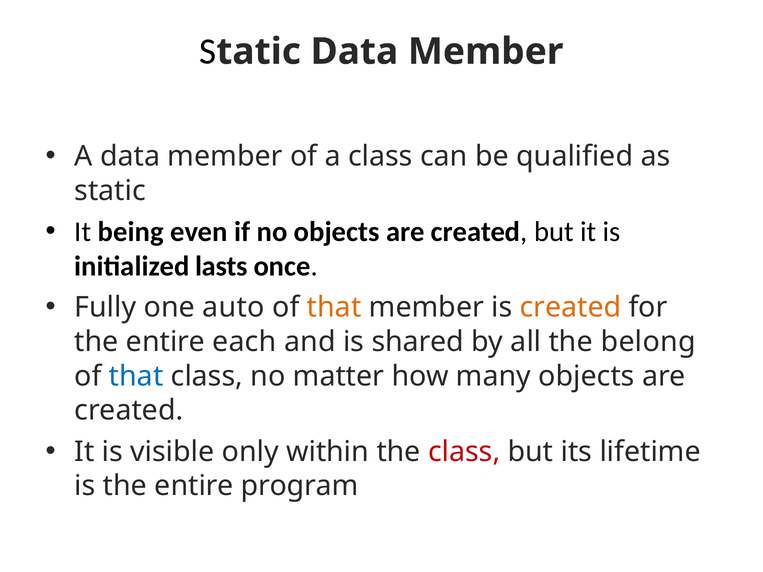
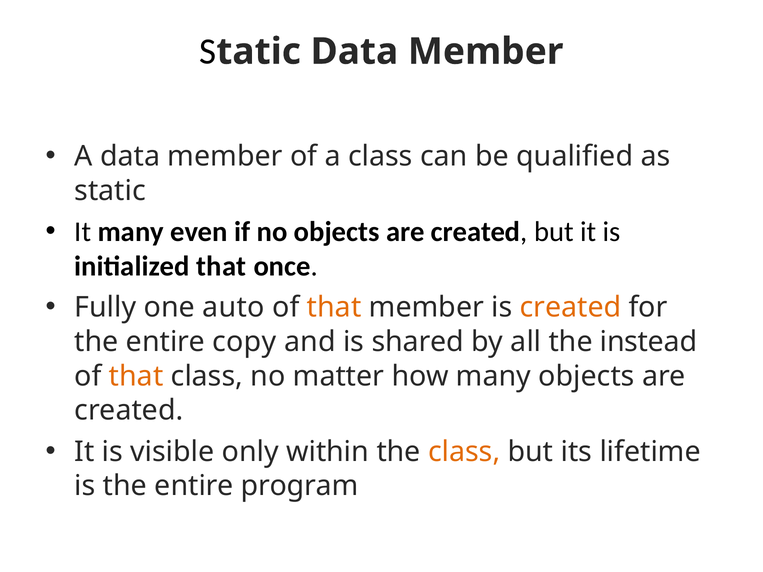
It being: being -> many
initialized lasts: lasts -> that
each: each -> copy
belong: belong -> instead
that at (136, 376) colour: blue -> orange
class at (464, 452) colour: red -> orange
